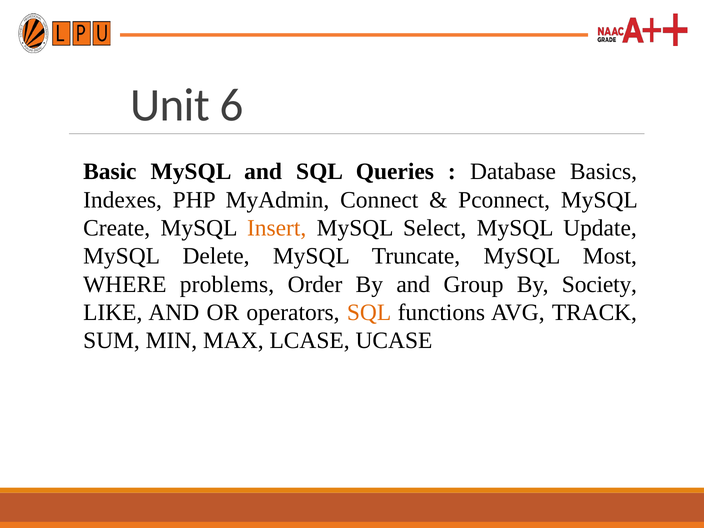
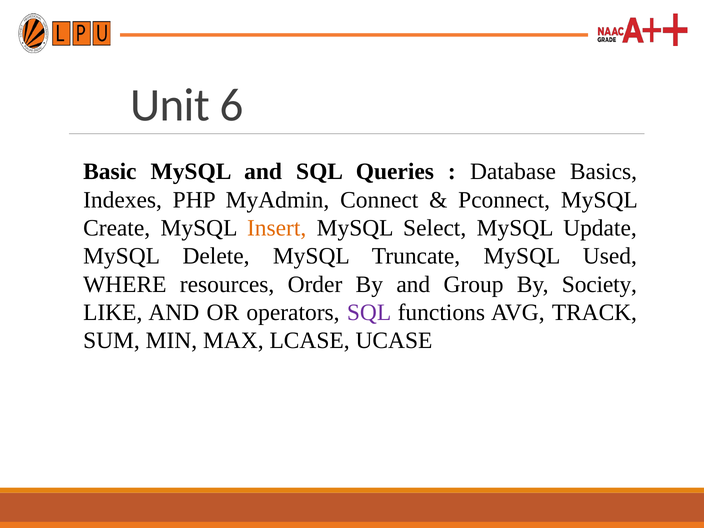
Most: Most -> Used
problems: problems -> resources
SQL at (369, 312) colour: orange -> purple
